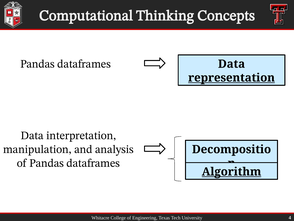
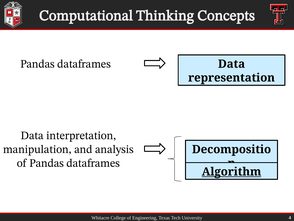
representation underline: present -> none
